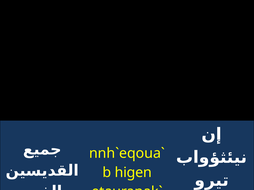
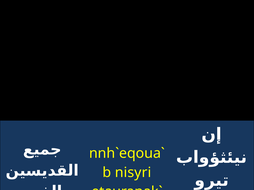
higen: higen -> nisyri
